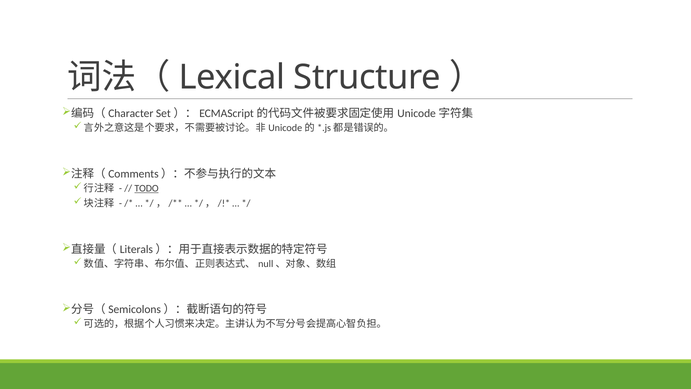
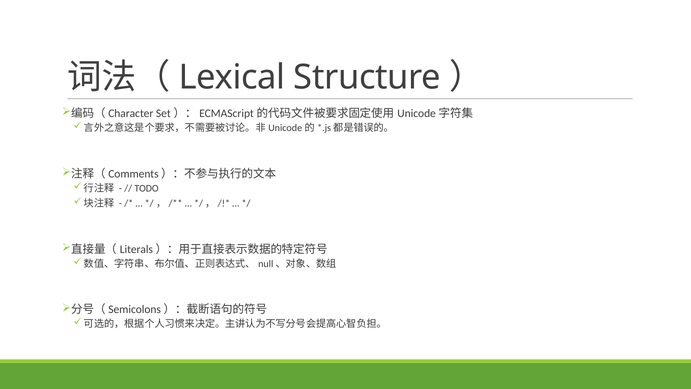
TODO underline: present -> none
